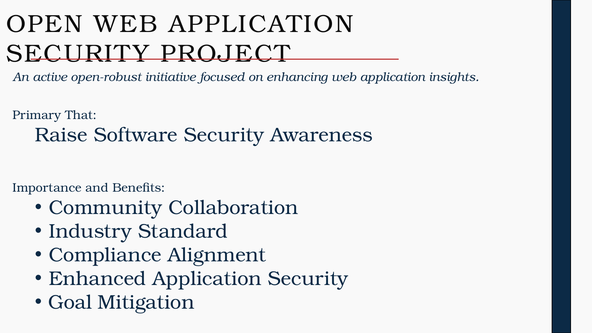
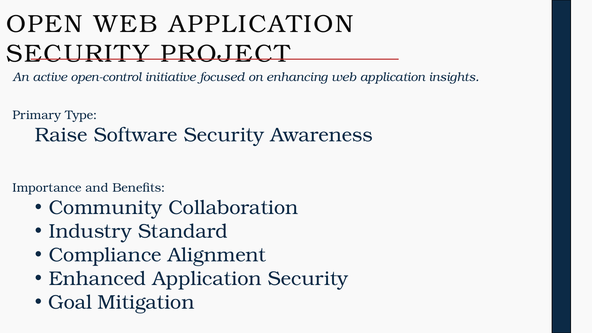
open-robust: open-robust -> open-control
That: That -> Type
